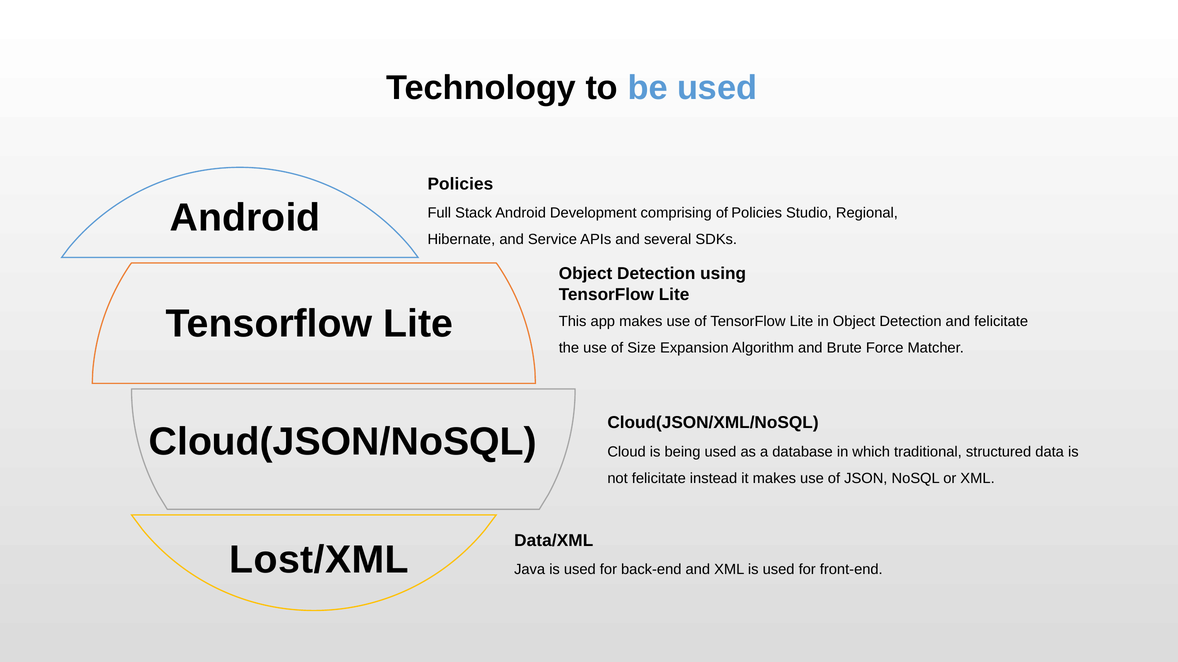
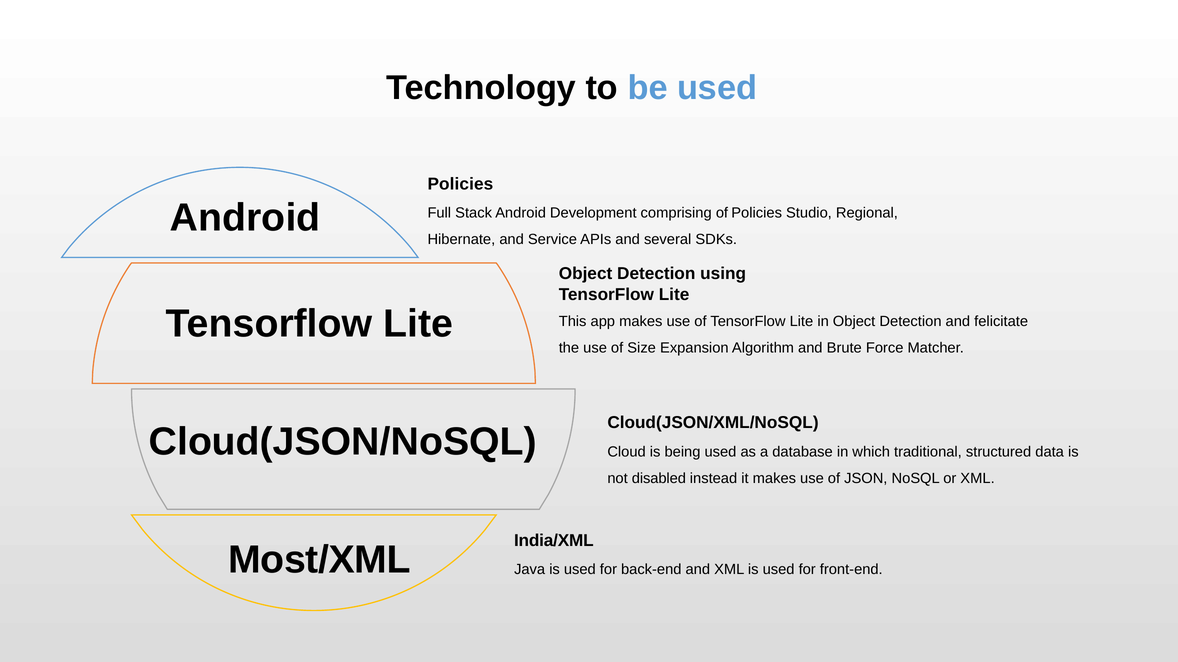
not felicitate: felicitate -> disabled
Data/XML: Data/XML -> India/XML
Lost/XML: Lost/XML -> Most/XML
